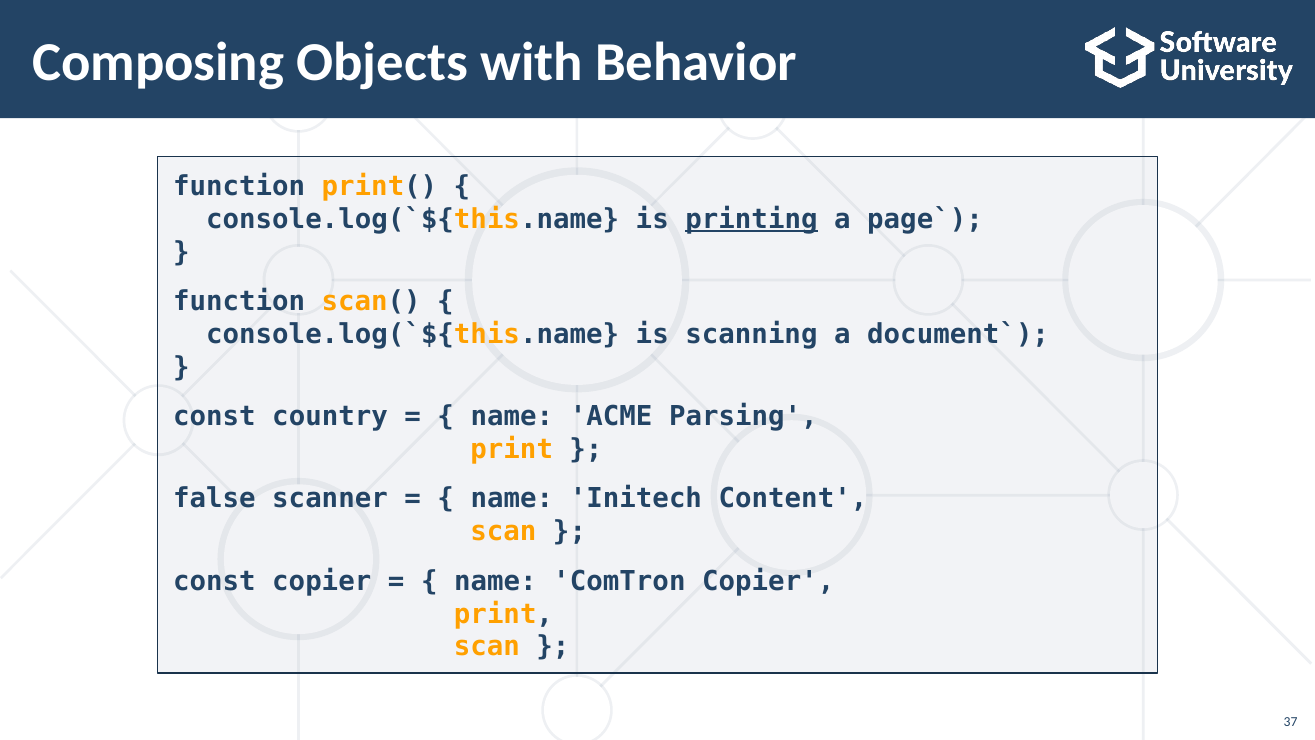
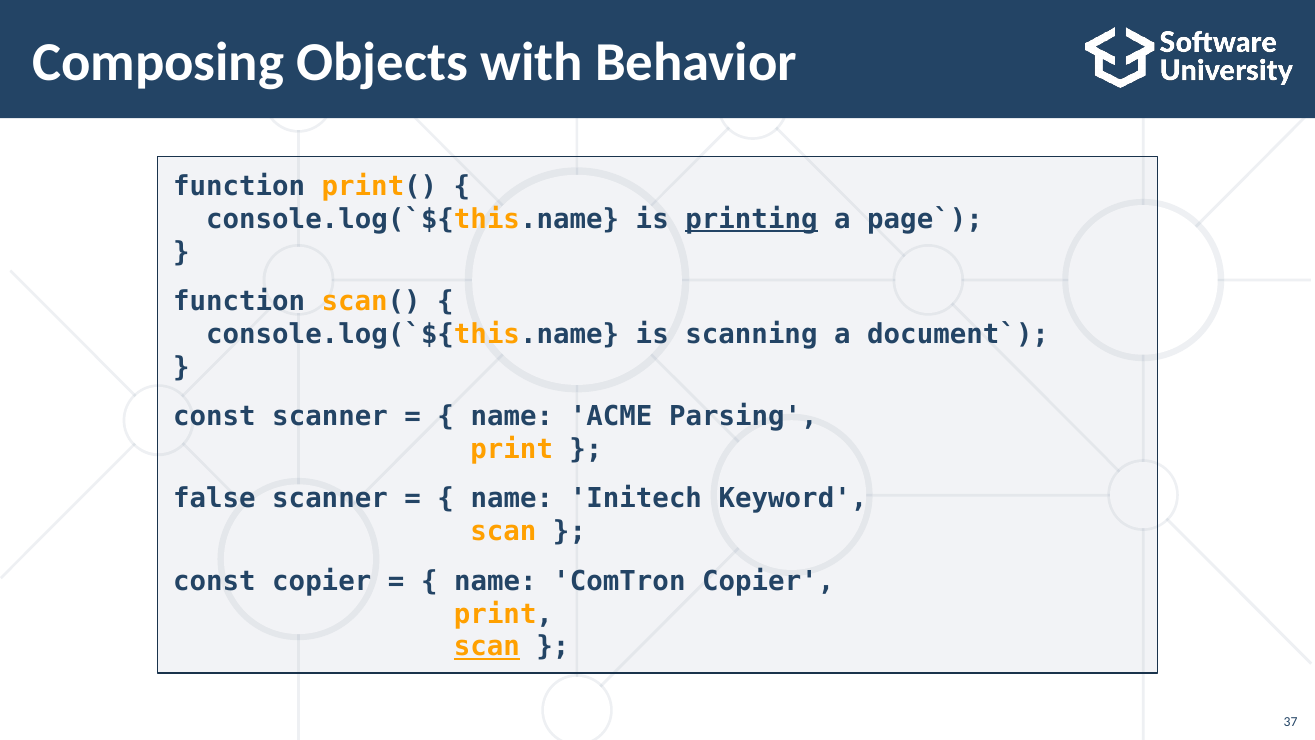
const country: country -> scanner
Content: Content -> Keyword
scan at (487, 647) underline: none -> present
